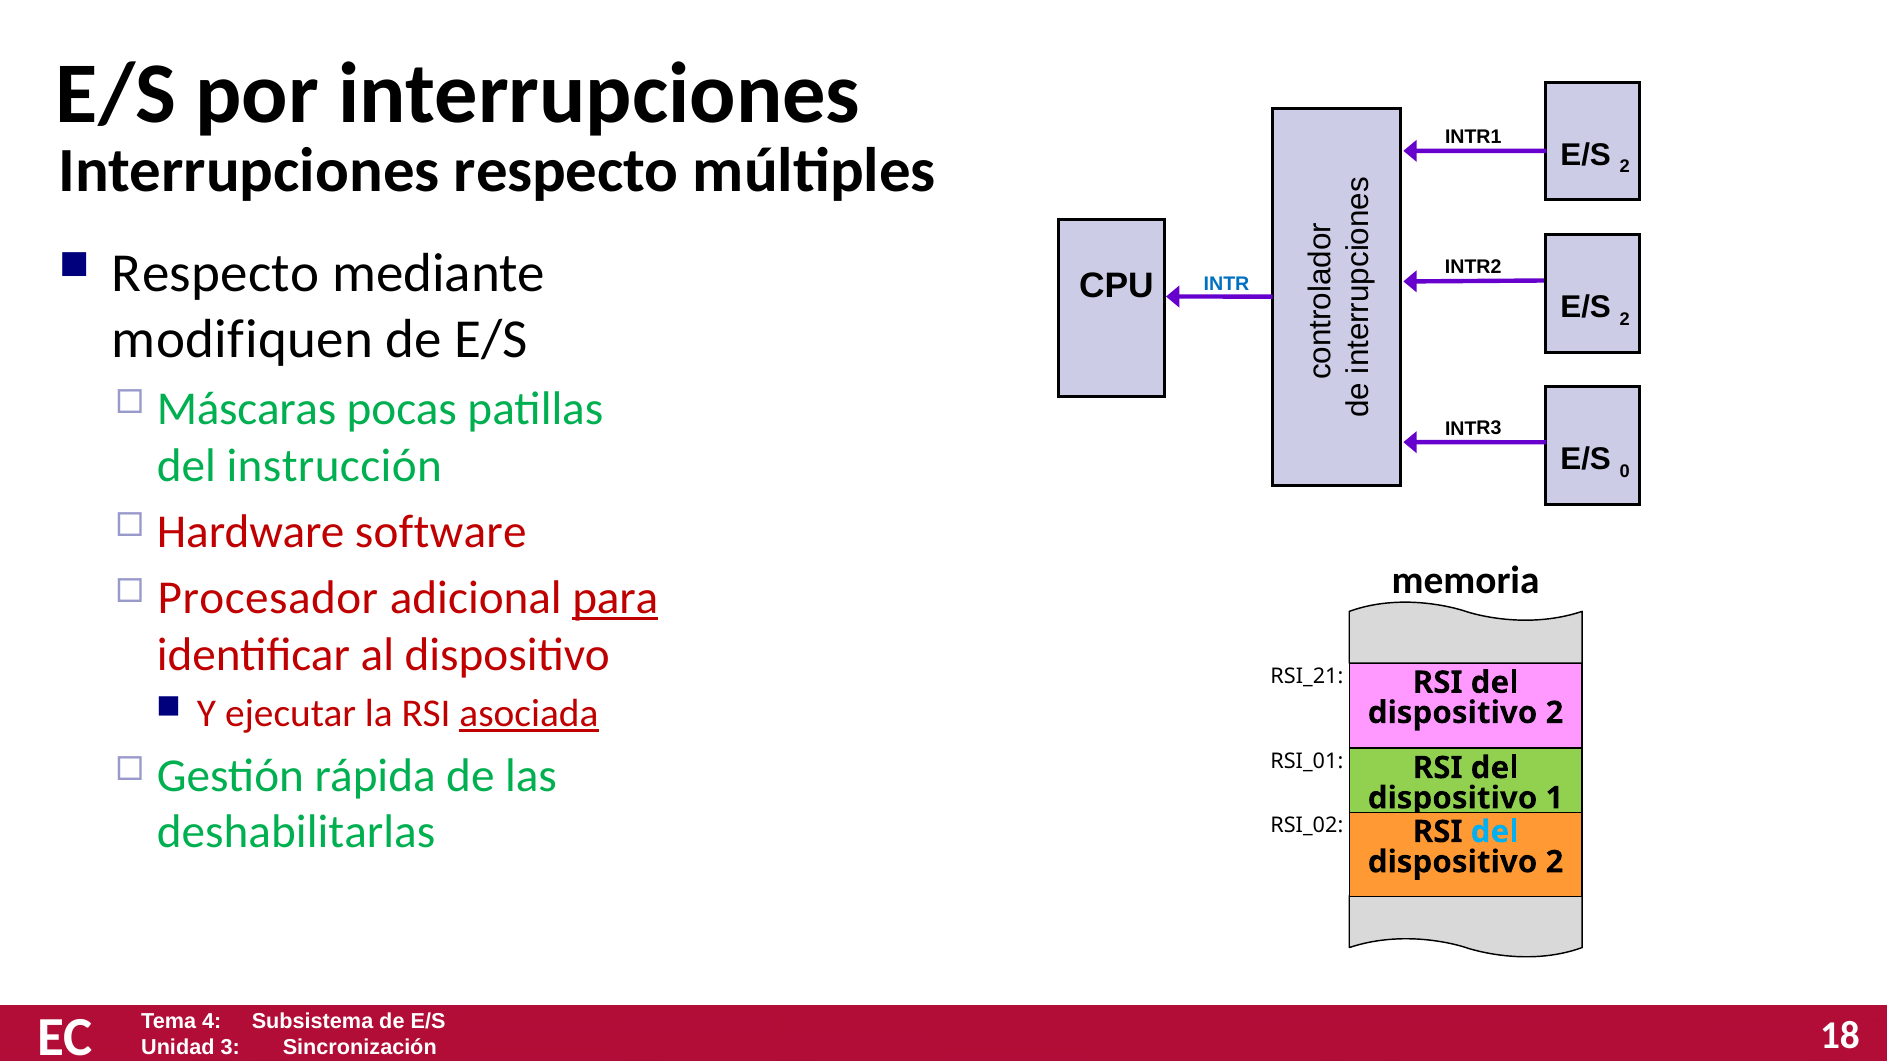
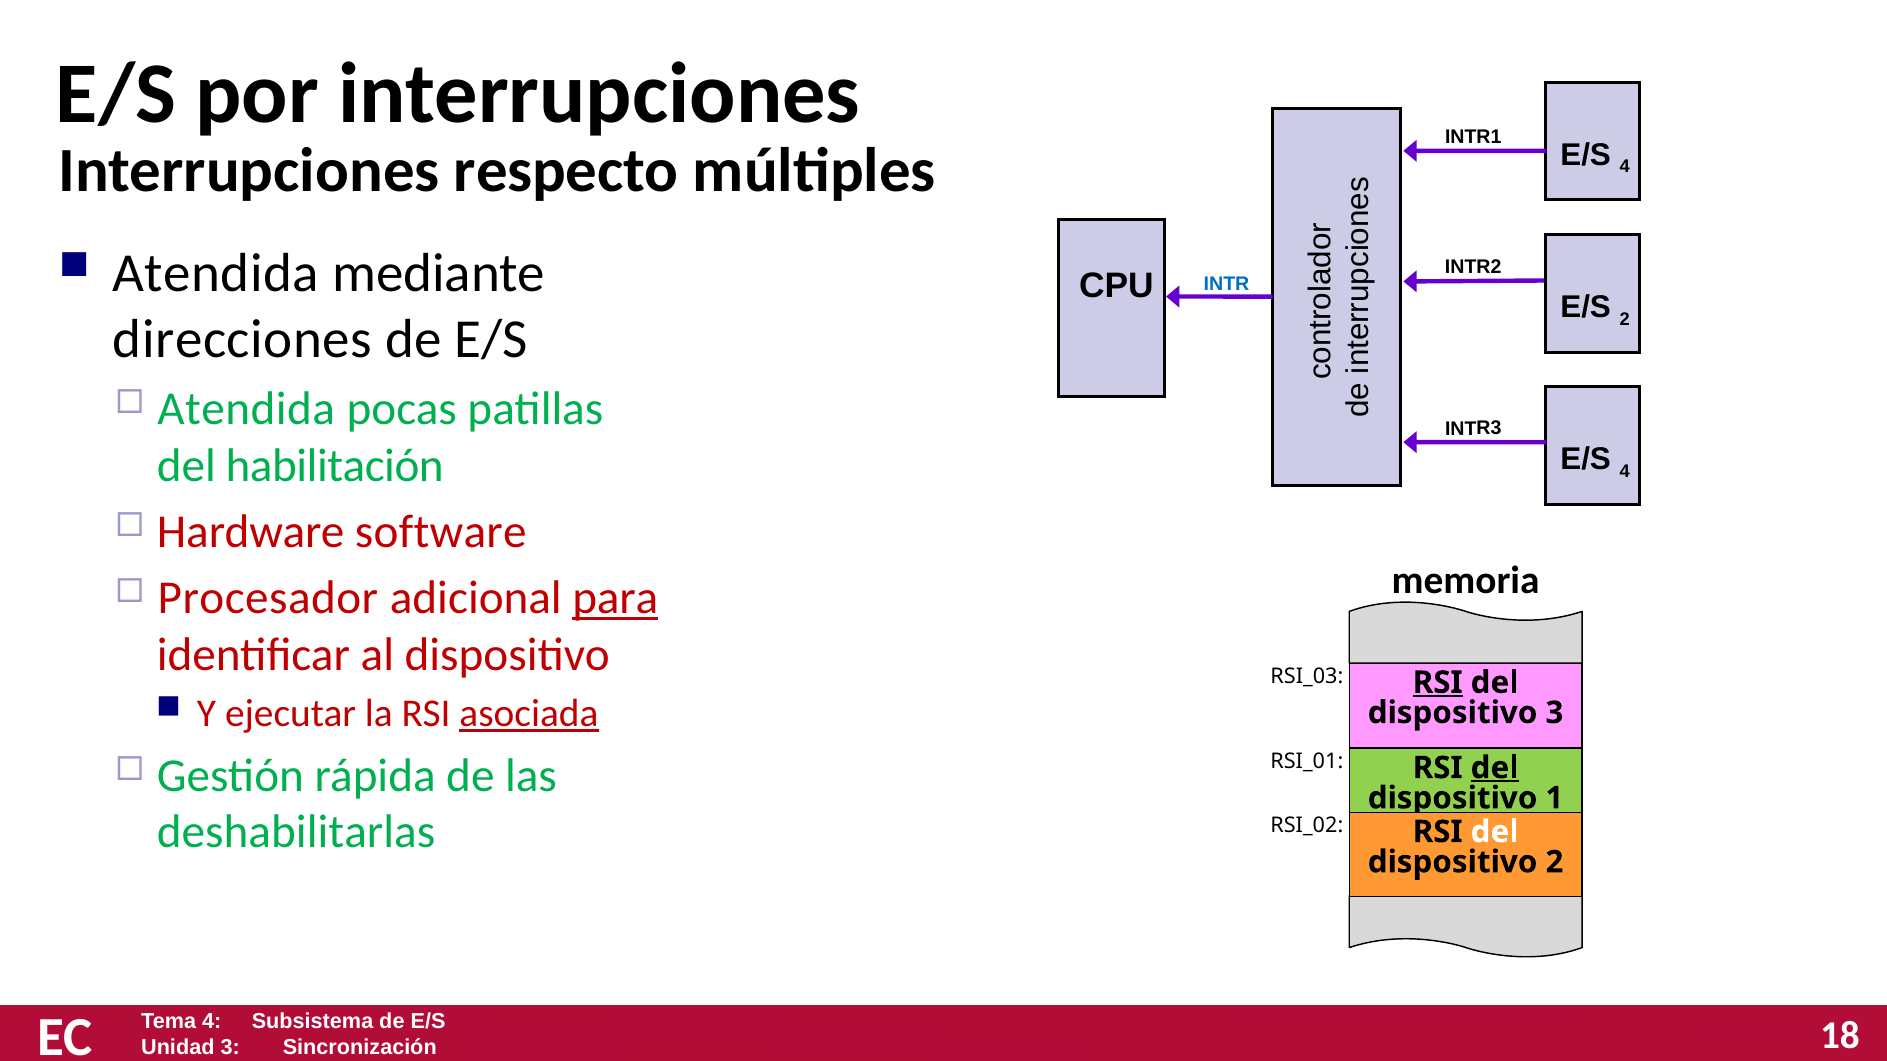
2 at (1625, 167): 2 -> 4
Respecto at (216, 273): Respecto -> Atendida
modifiquen: modifiquen -> direcciones
Máscaras at (247, 409): Máscaras -> Atendida
0 at (1625, 472): 0 -> 4
instrucción: instrucción -> habilitación
RSI_21: RSI_21 -> RSI_03
RSI at (1438, 683) underline: none -> present
2 at (1554, 713): 2 -> 3
del at (1495, 768) underline: none -> present
del at (1495, 832) colour: light blue -> white
